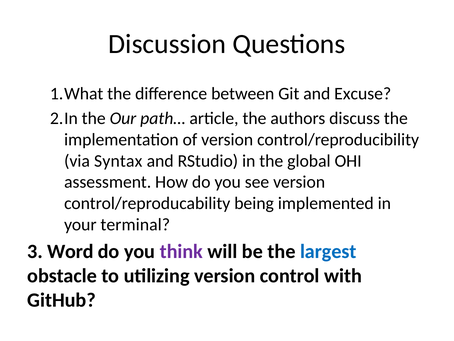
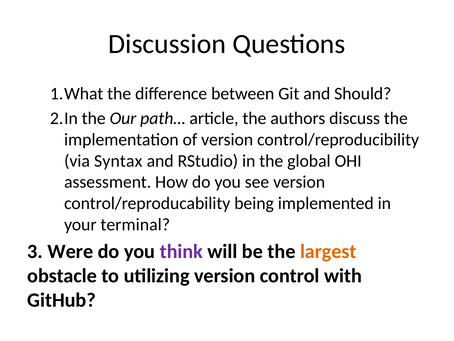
Excuse: Excuse -> Should
Word: Word -> Were
largest colour: blue -> orange
